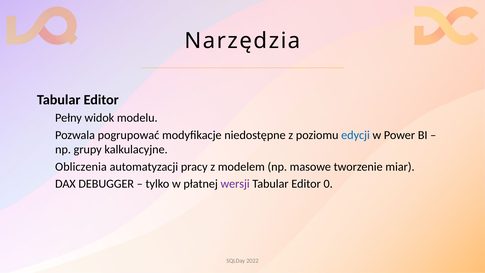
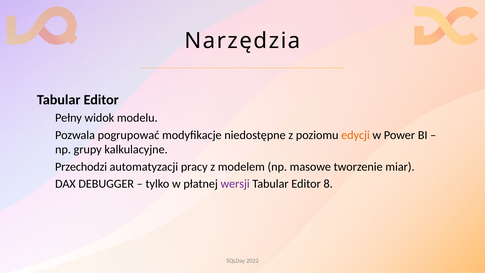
edycji colour: blue -> orange
Obliczenia: Obliczenia -> Przechodzi
0: 0 -> 8
